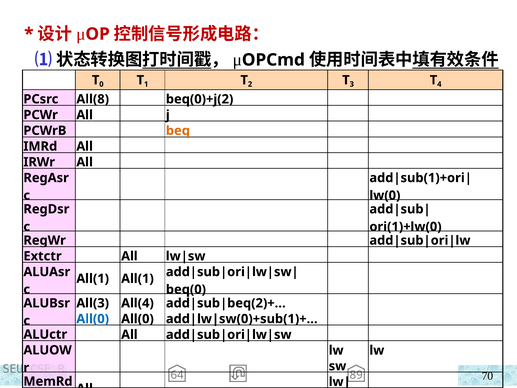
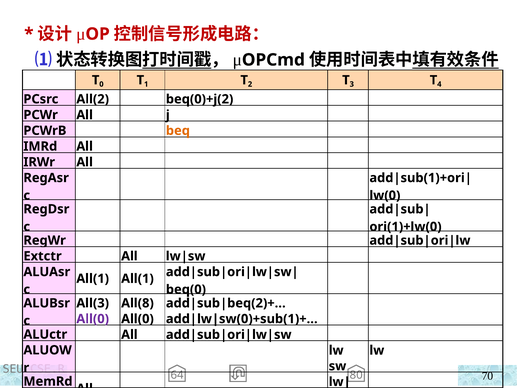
All(8: All(8 -> All(2
All(4: All(4 -> All(8
All(0 at (93, 319) colour: blue -> purple
89: 89 -> 80
